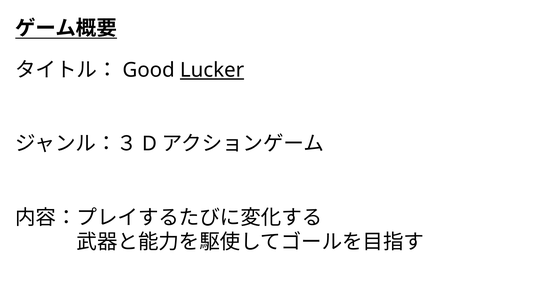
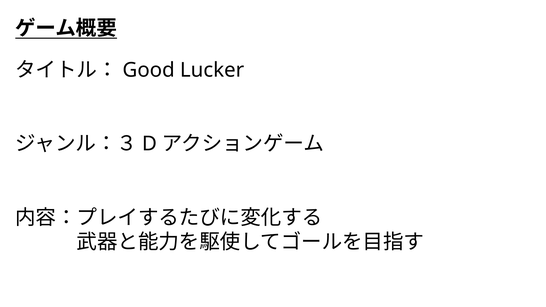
Lucker underline: present -> none
